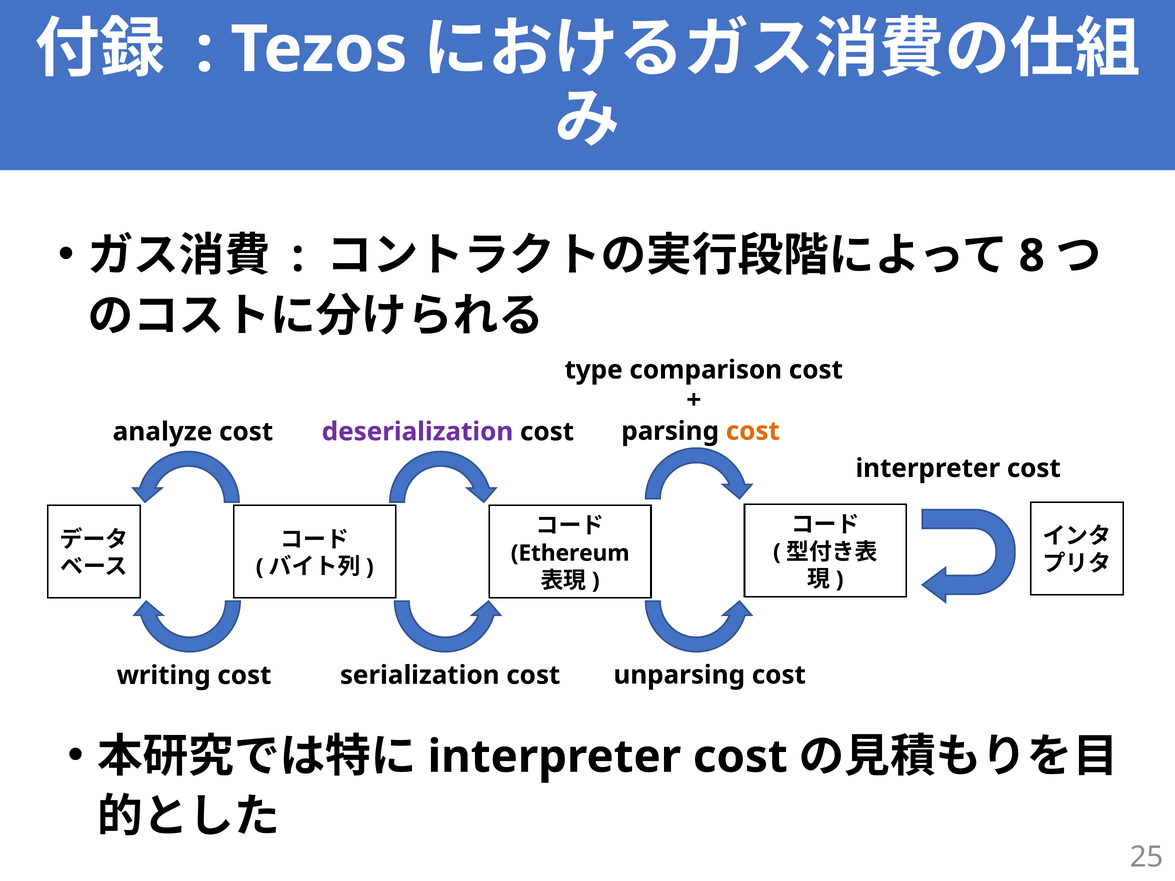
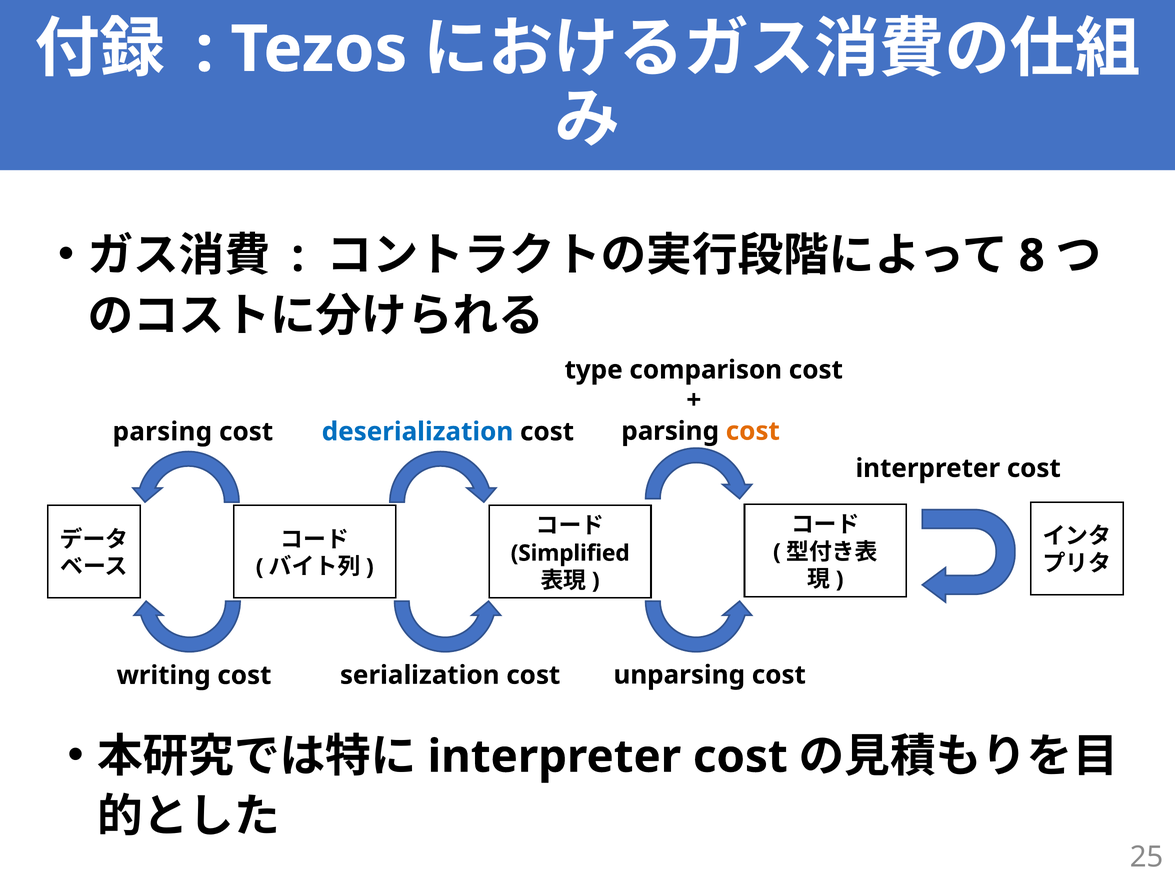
analyze at (162, 432): analyze -> parsing
deserialization colour: purple -> blue
Ethereum: Ethereum -> Simplified
